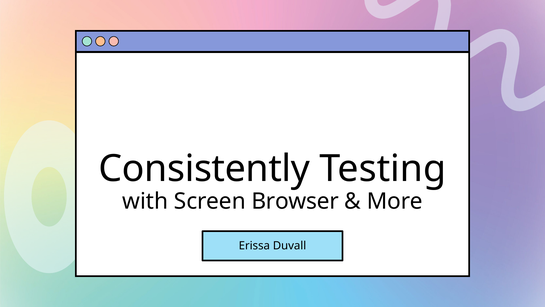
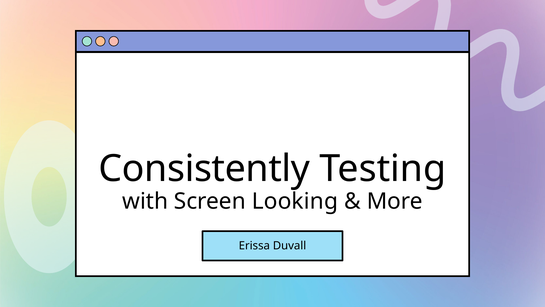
Browser: Browser -> Looking
